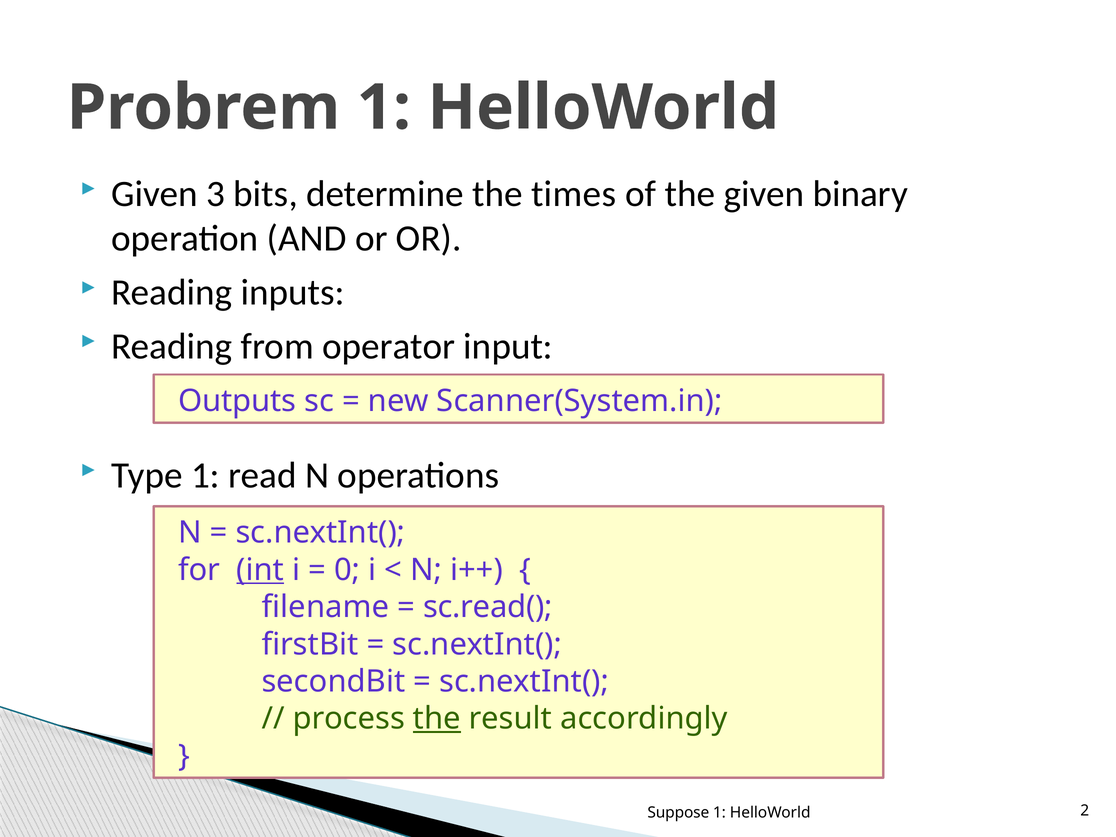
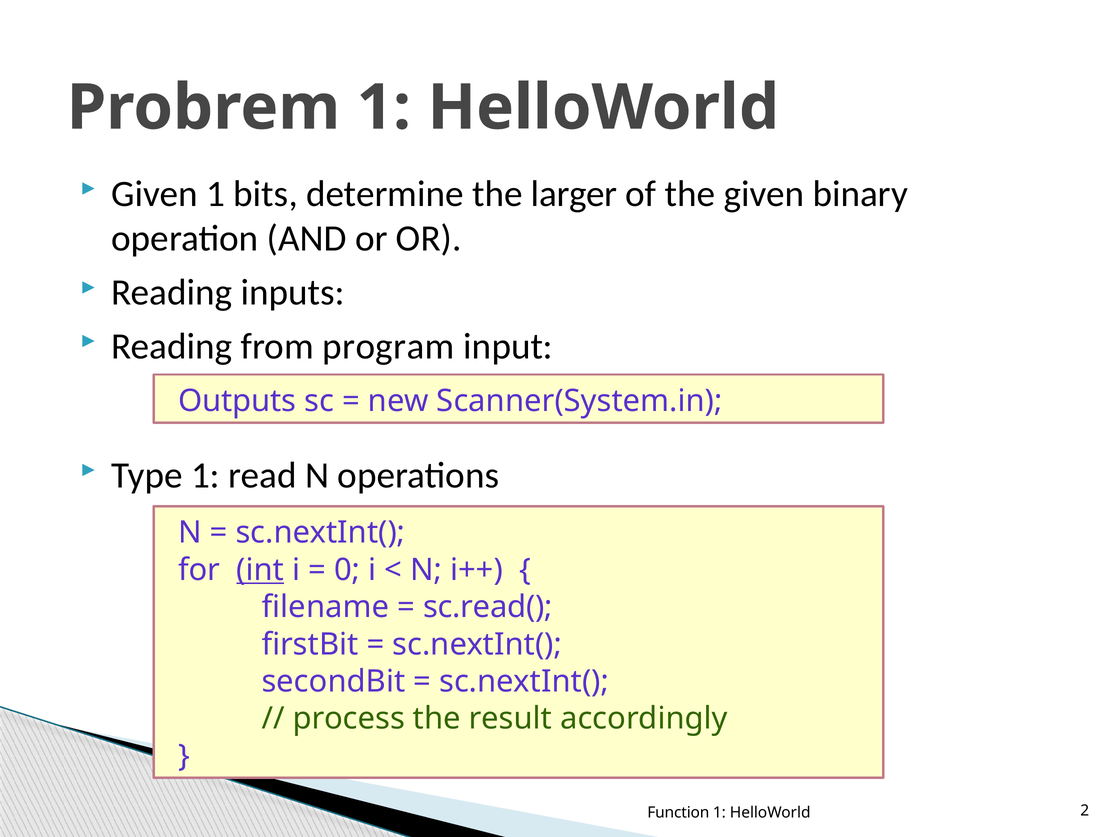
Given 3: 3 -> 1
times: times -> larger
operator: operator -> program
the at (437, 719) underline: present -> none
Suppose: Suppose -> Function
